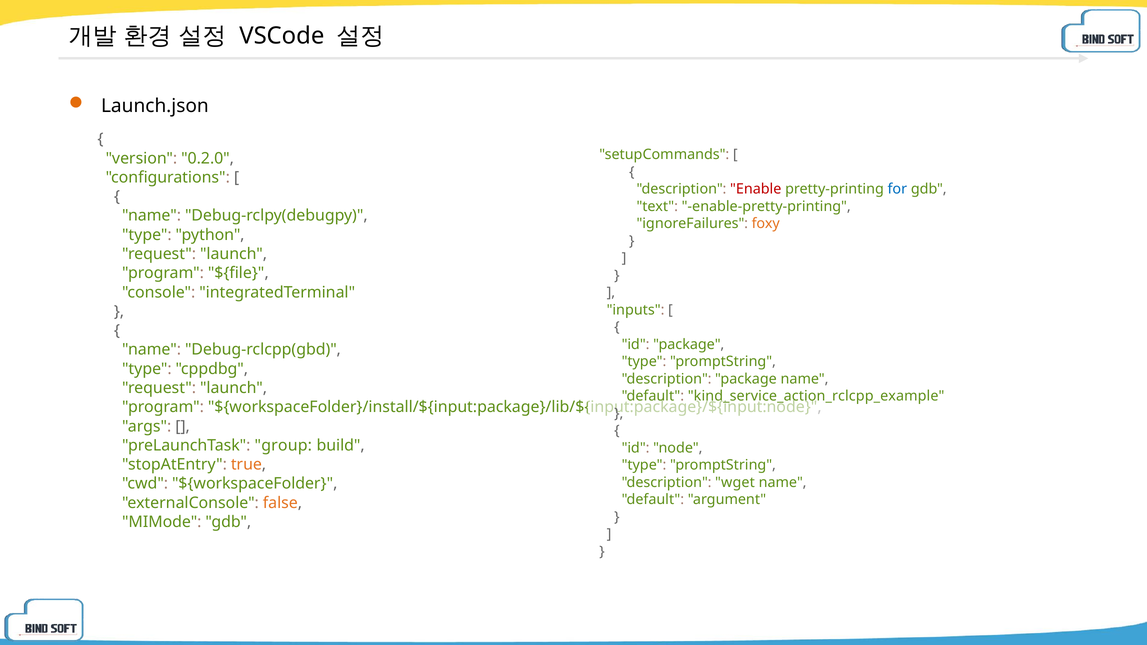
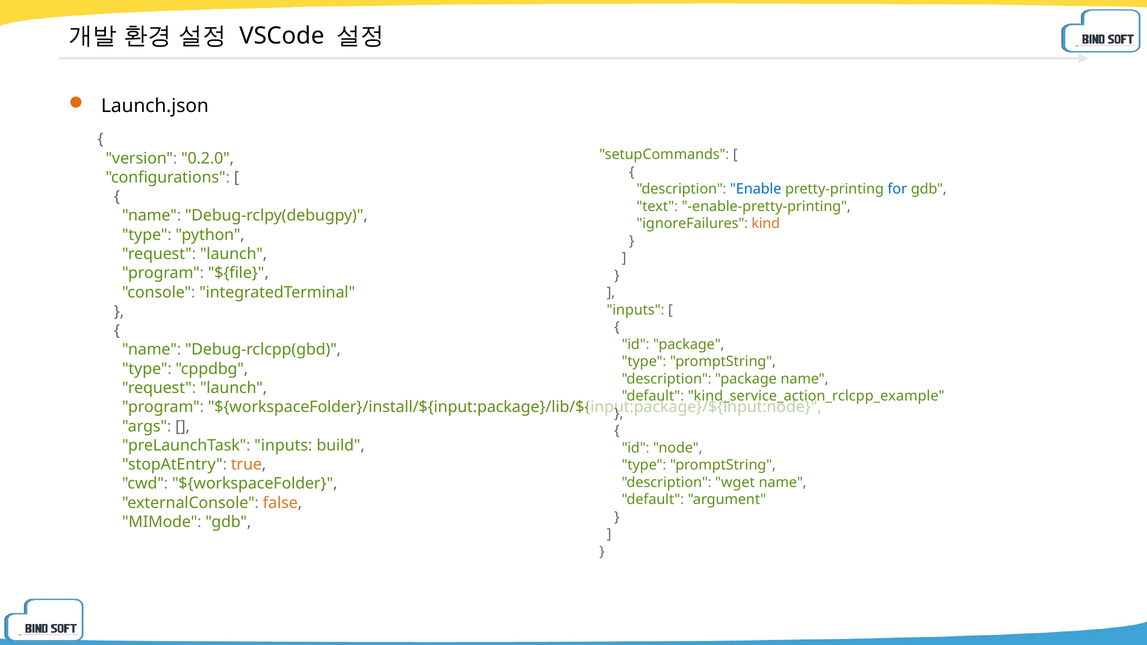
Enable colour: red -> blue
foxy: foxy -> kind
preLaunchTask group: group -> inputs
